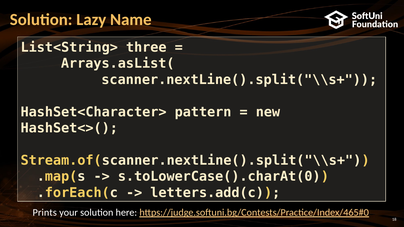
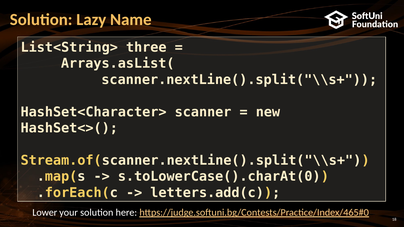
pattern: pattern -> scanner
Prints: Prints -> Lower
